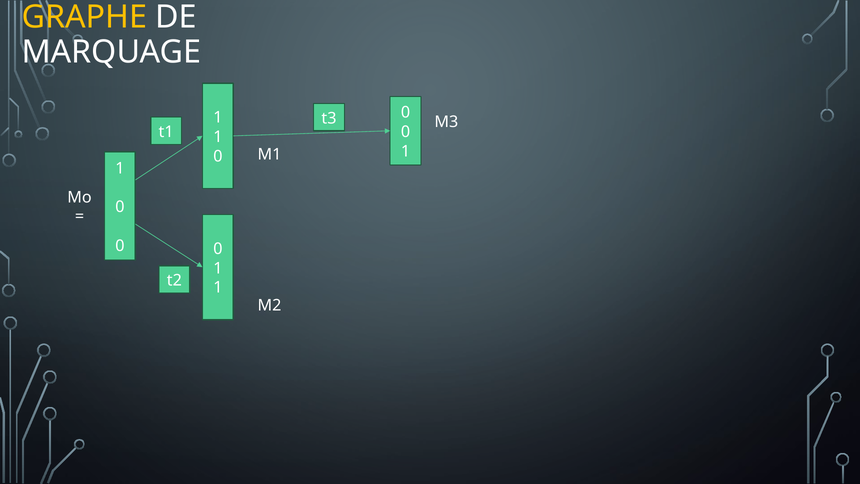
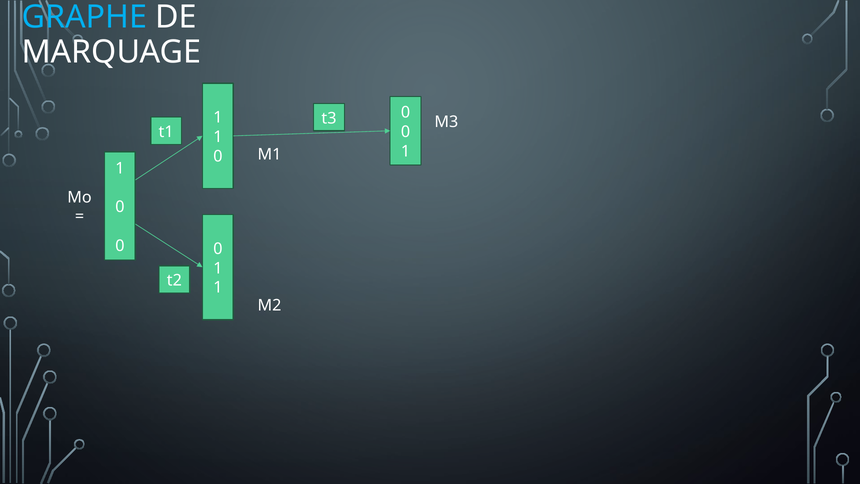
GRAPHE colour: yellow -> light blue
